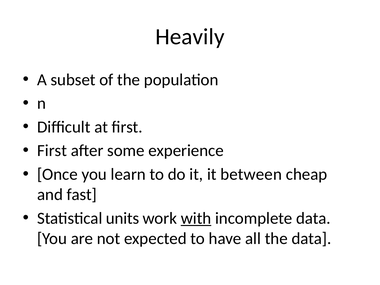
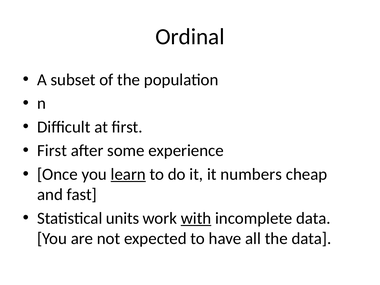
Heavily: Heavily -> Ordinal
learn underline: none -> present
between: between -> numbers
